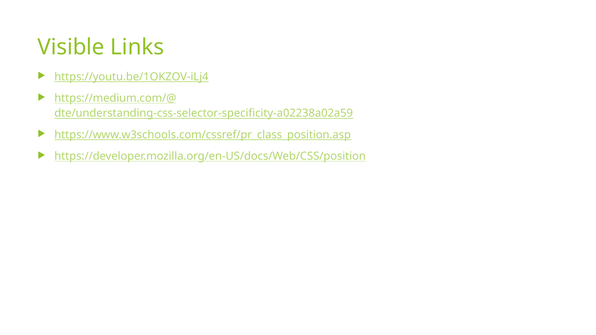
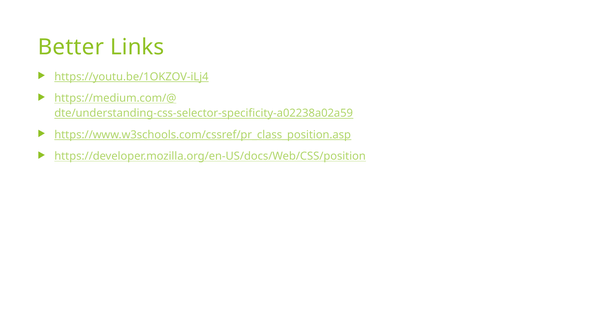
Visible: Visible -> Better
